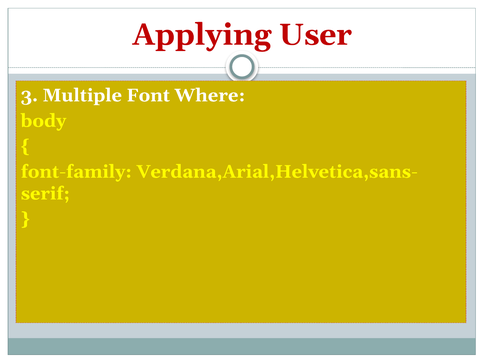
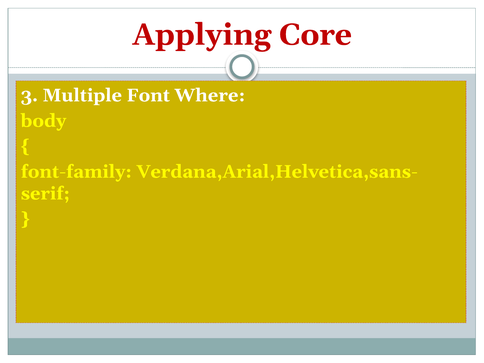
User: User -> Core
